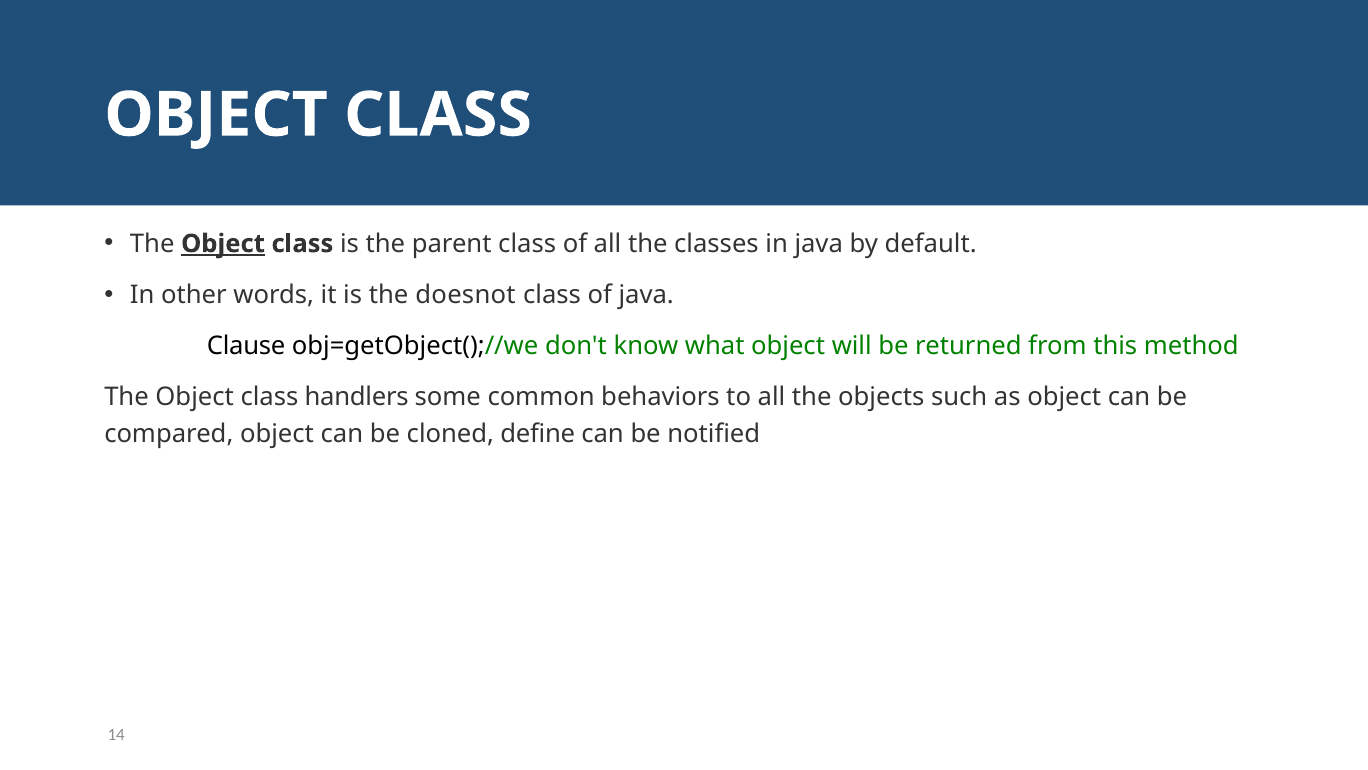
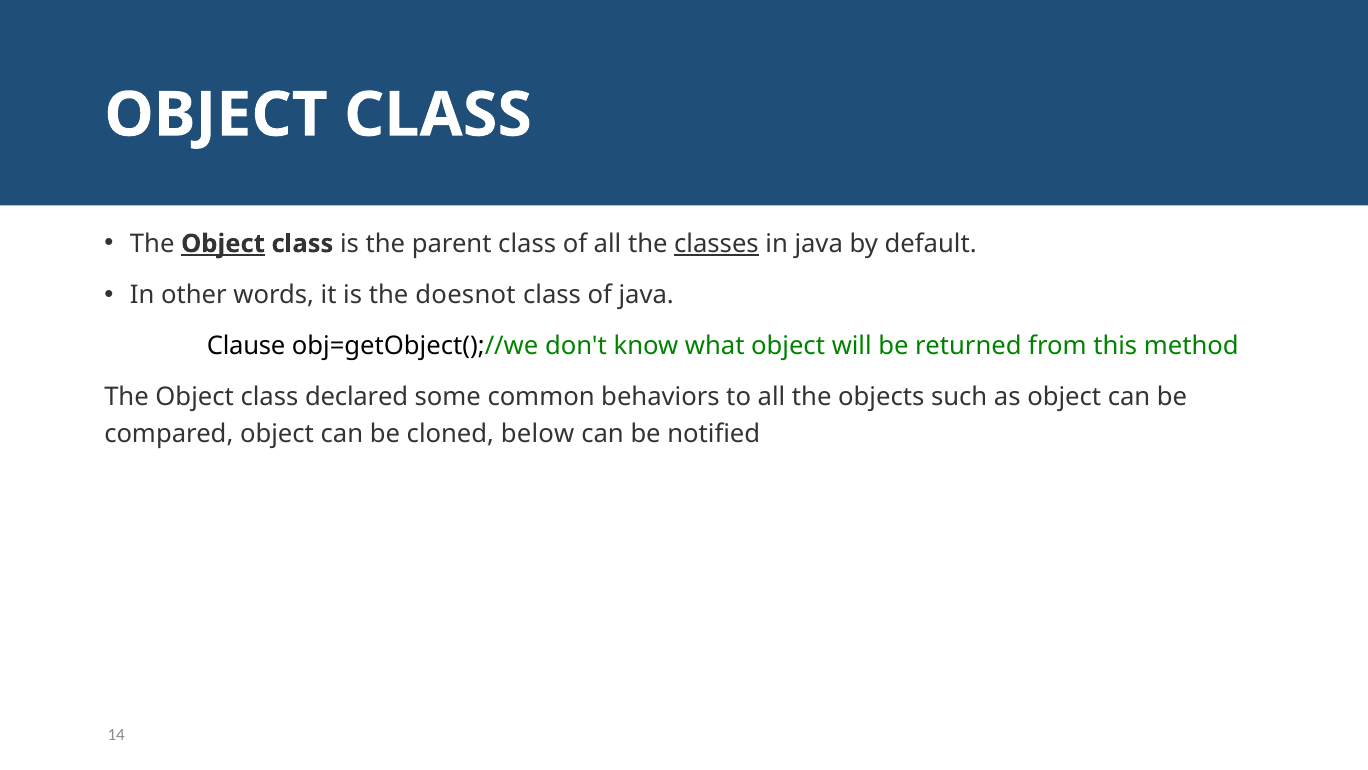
classes underline: none -> present
handlers: handlers -> declared
define: define -> below
